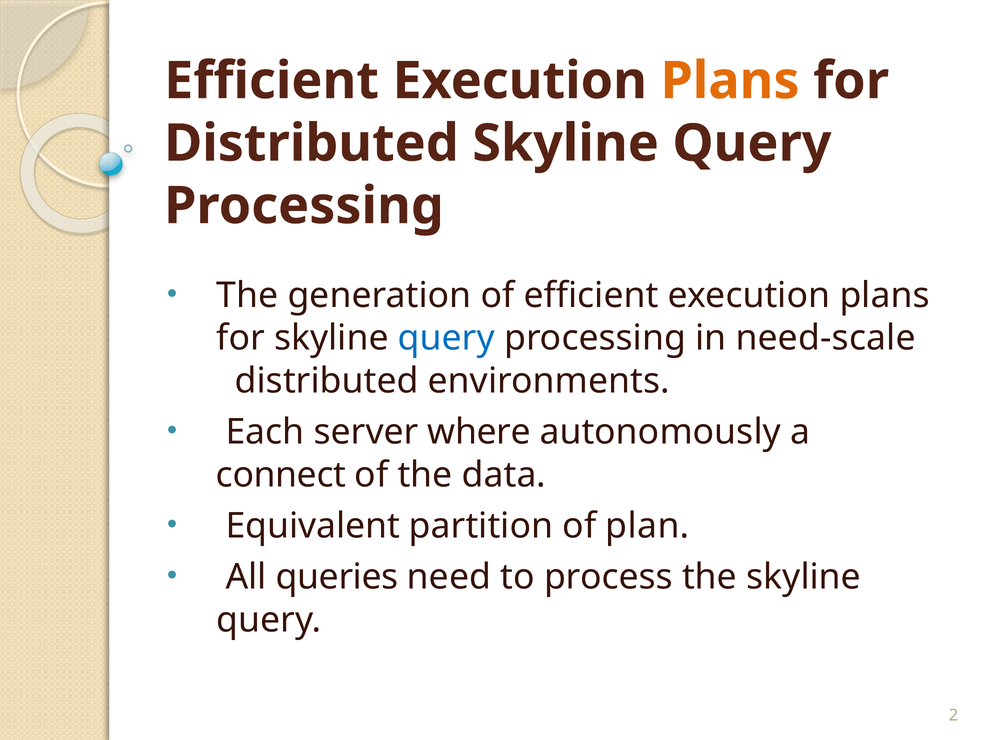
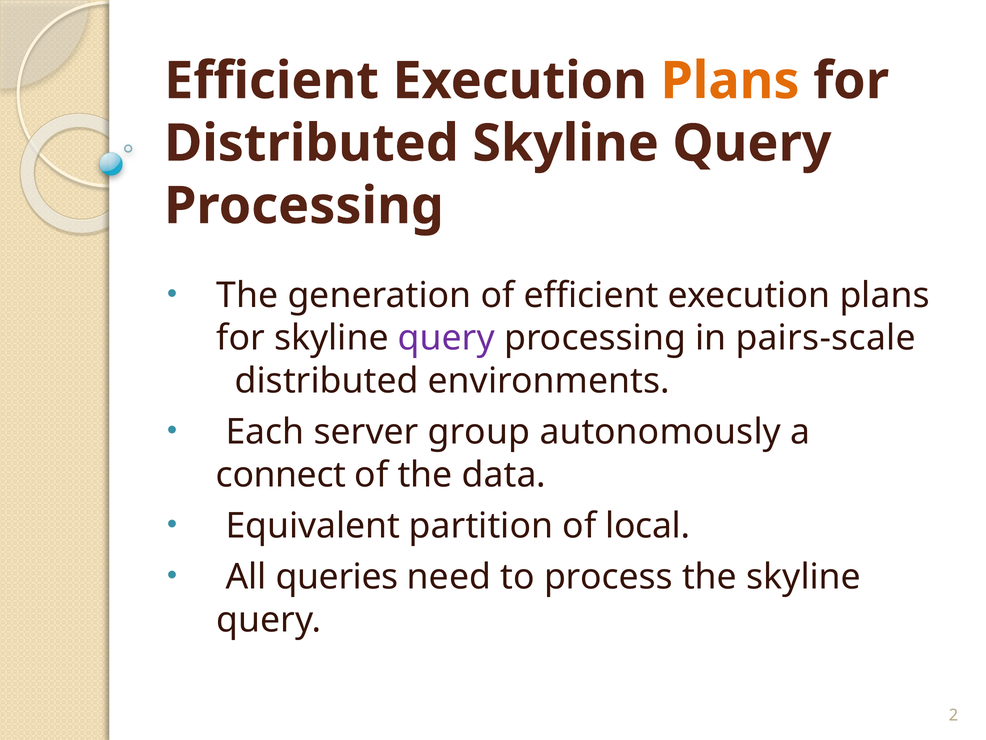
query at (446, 338) colour: blue -> purple
need-scale: need-scale -> pairs-scale
where: where -> group
plan: plan -> local
